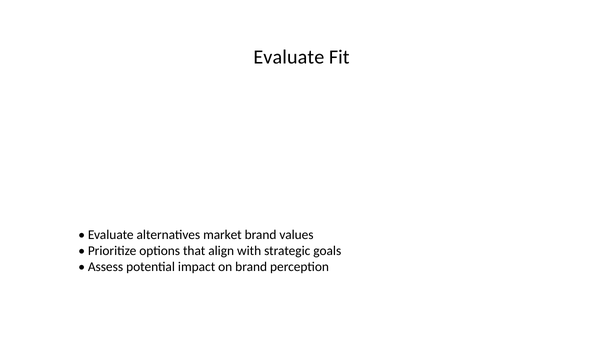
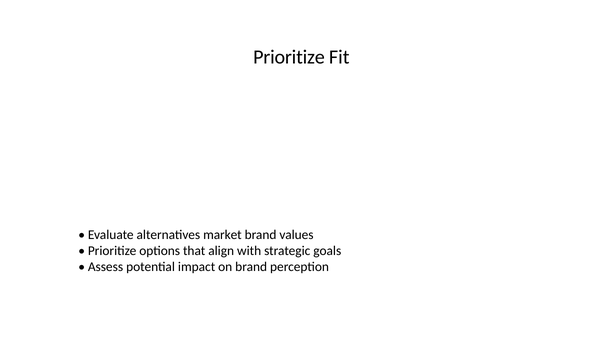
Evaluate at (289, 57): Evaluate -> Prioritize
